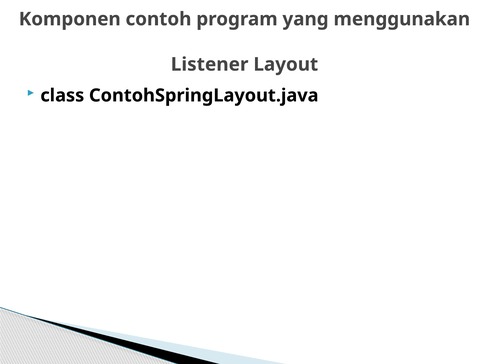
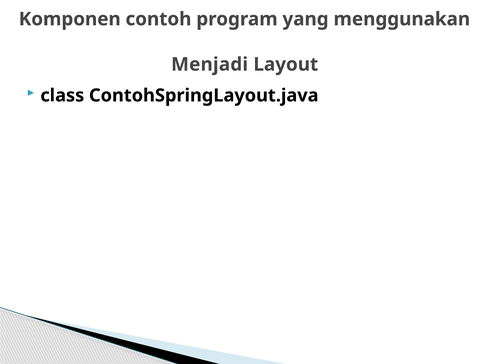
Listener: Listener -> Menjadi
